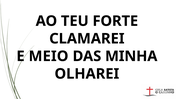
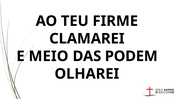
FORTE: FORTE -> FIRME
MINHA: MINHA -> PODEM
